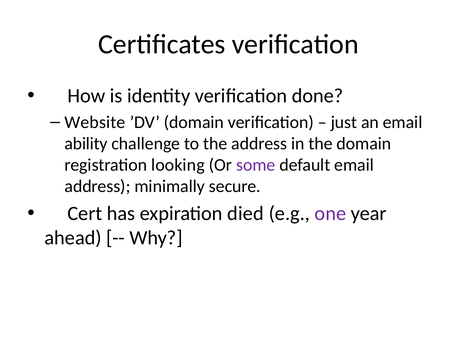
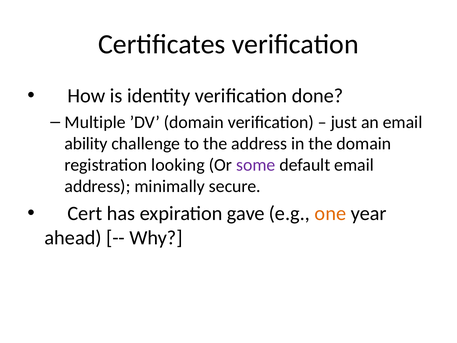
Website: Website -> Multiple
died: died -> gave
one colour: purple -> orange
